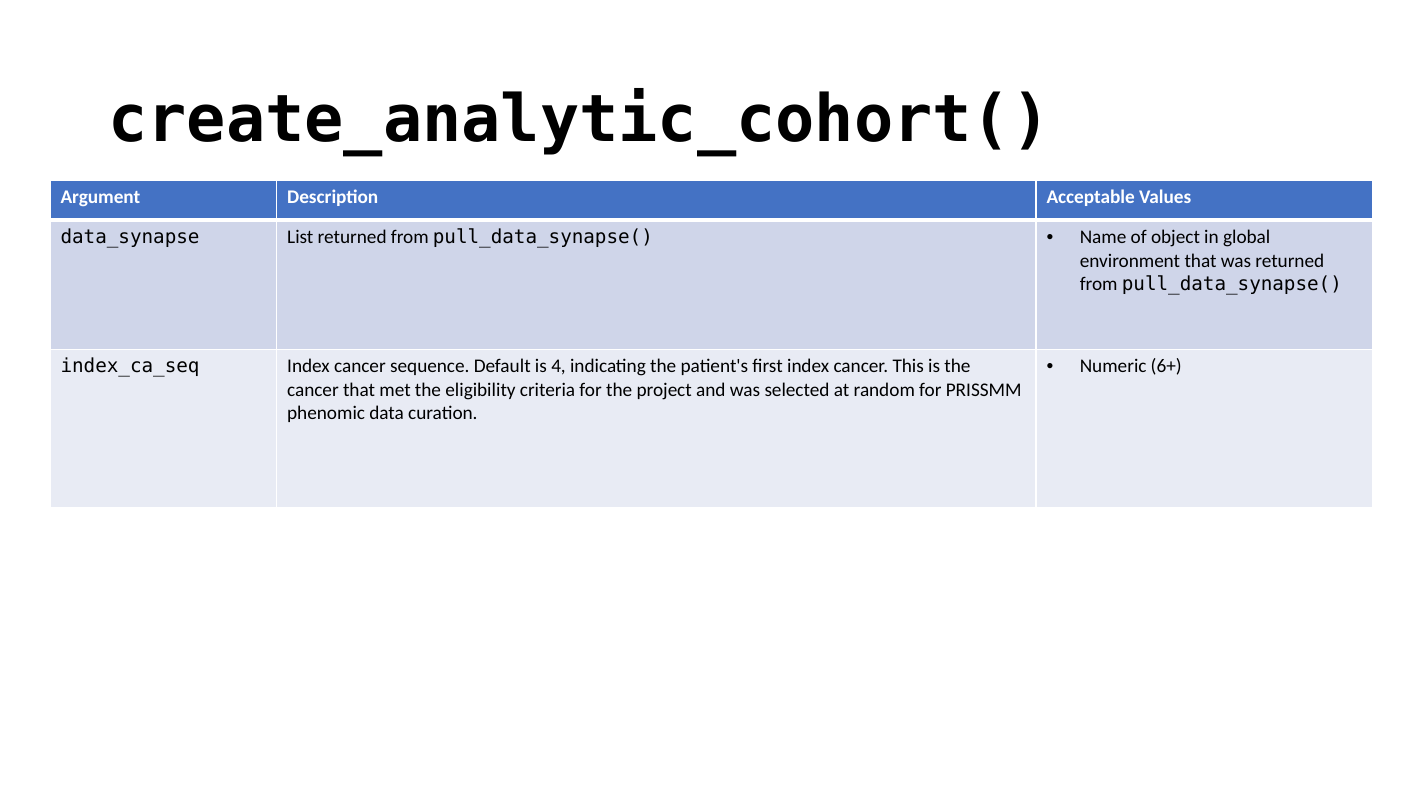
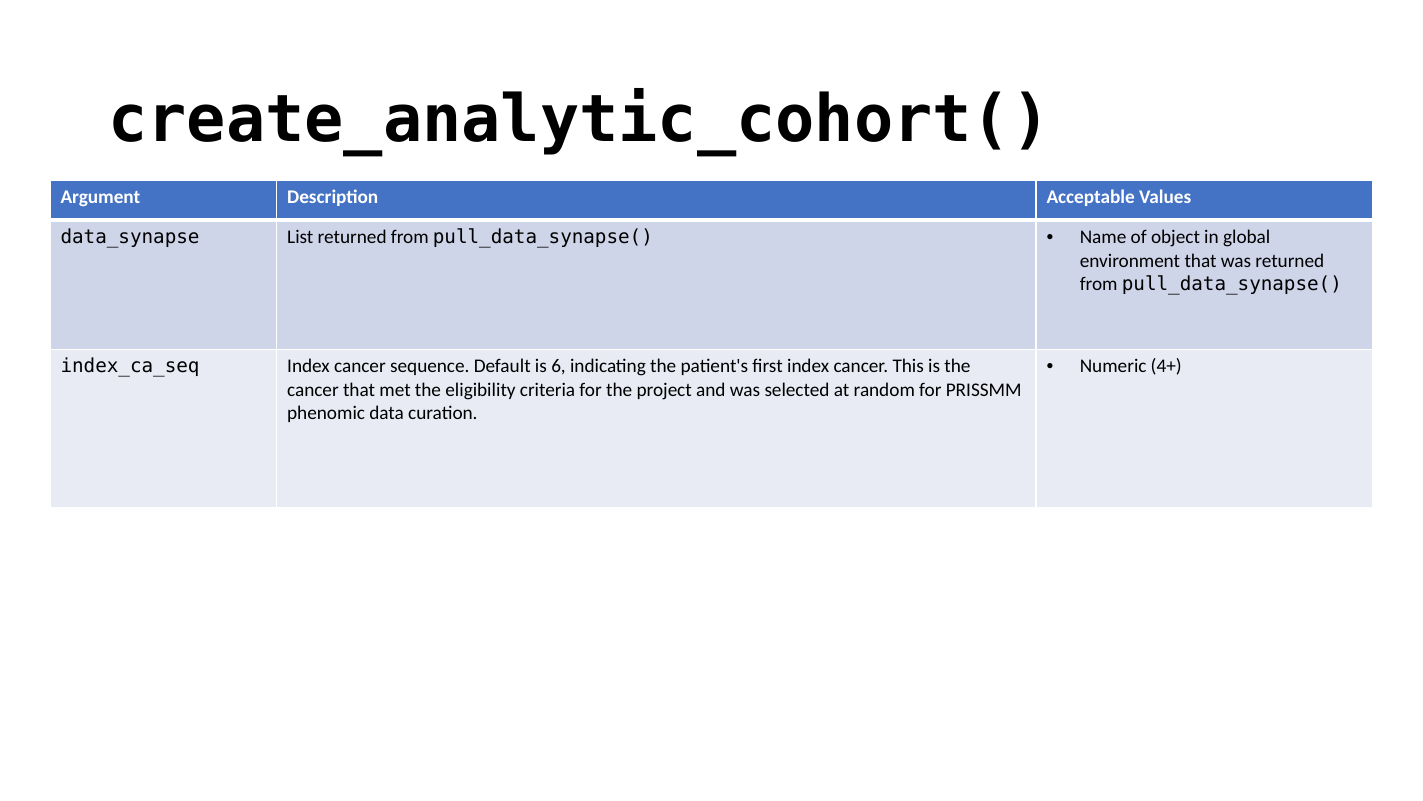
4: 4 -> 6
6+: 6+ -> 4+
